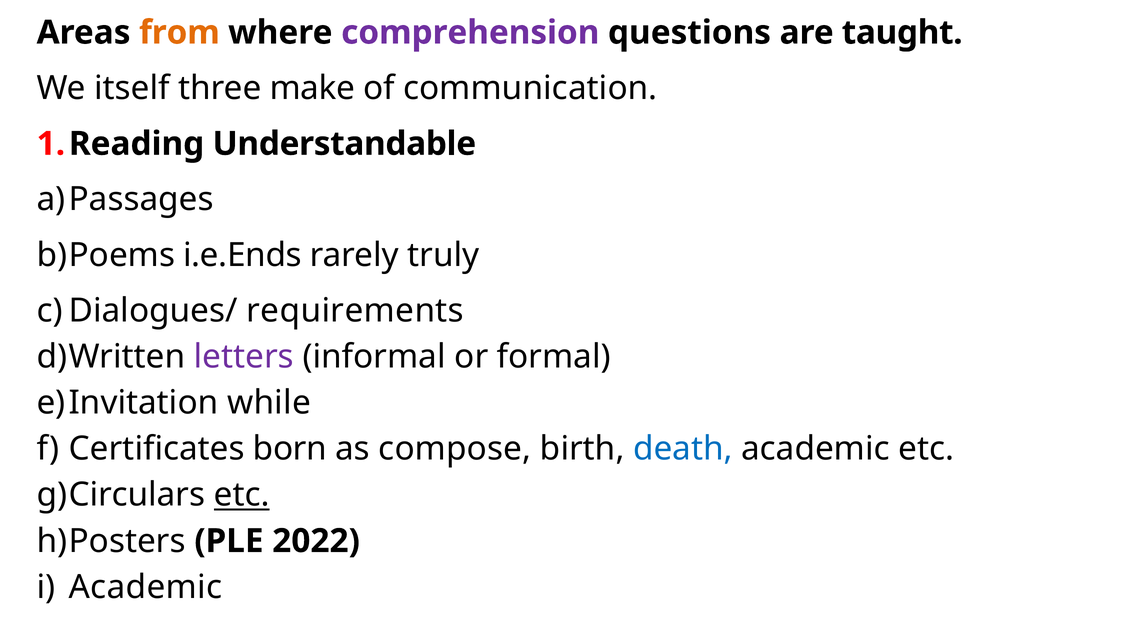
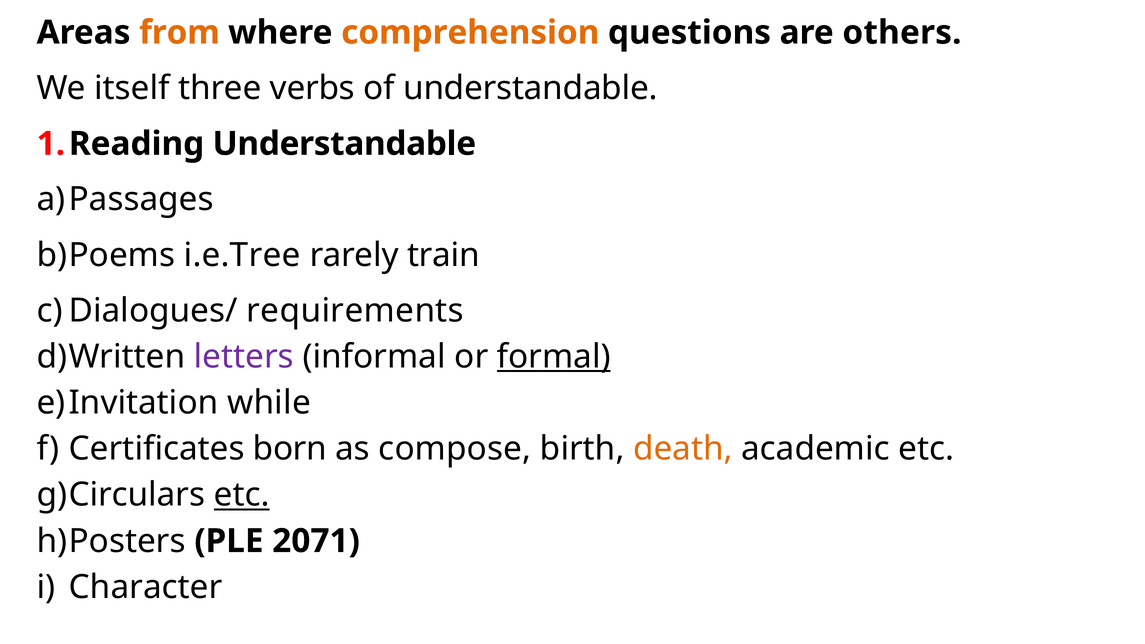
comprehension colour: purple -> orange
taught: taught -> others
make: make -> verbs
of communication: communication -> understandable
i.e.Ends: i.e.Ends -> i.e.Tree
truly: truly -> train
formal underline: none -> present
death colour: blue -> orange
2022: 2022 -> 2071
Academic at (145, 587): Academic -> Character
